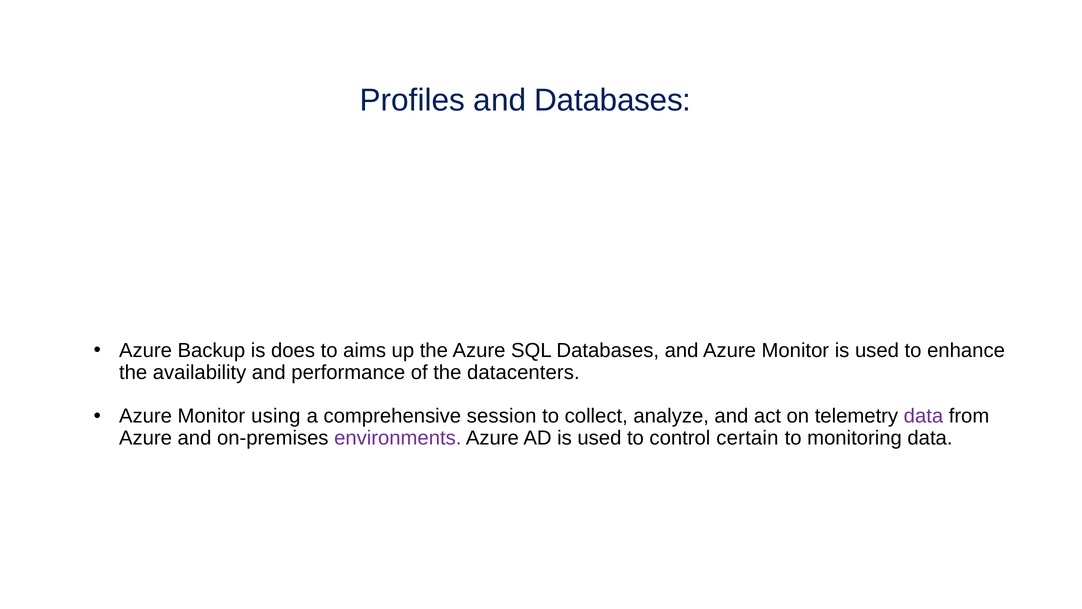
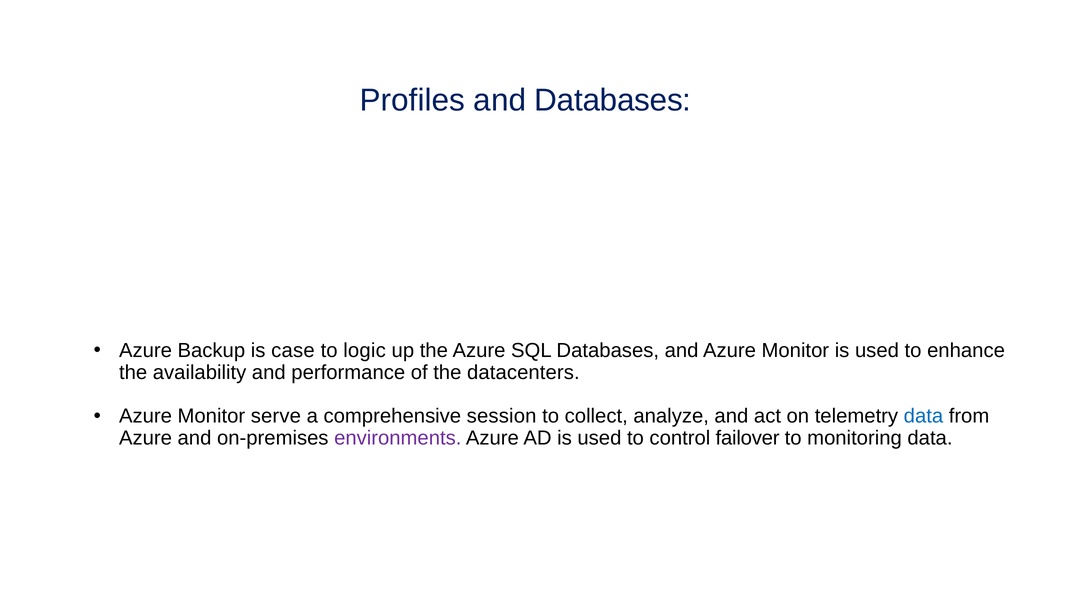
does: does -> case
aims: aims -> logic
using: using -> serve
data at (923, 416) colour: purple -> blue
certain: certain -> failover
